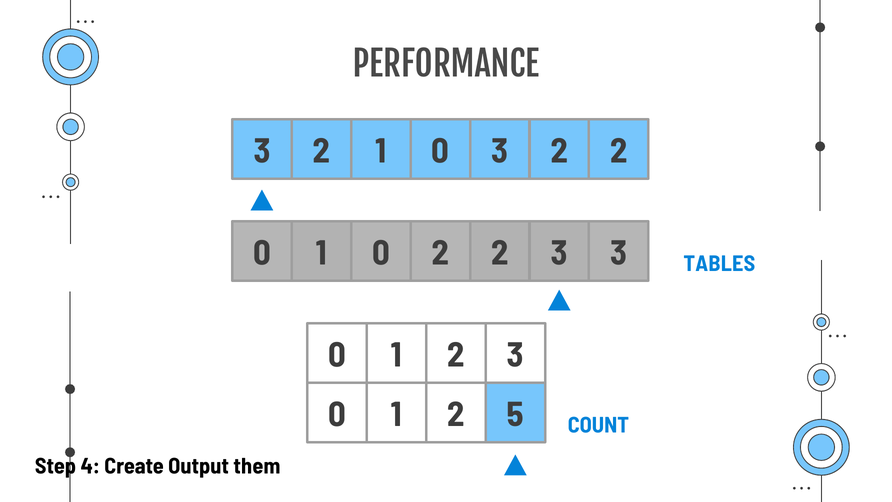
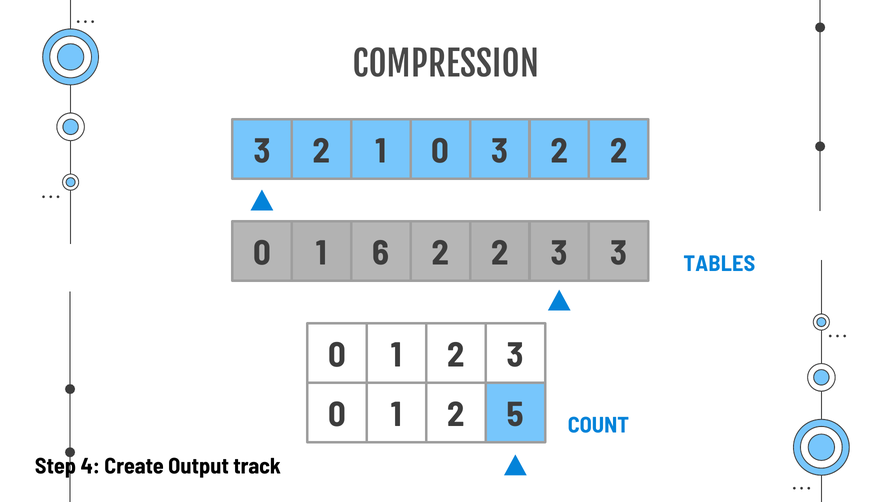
PERFORMANCE: PERFORMANCE -> COMPRESSION
0 1 0: 0 -> 6
them: them -> track
